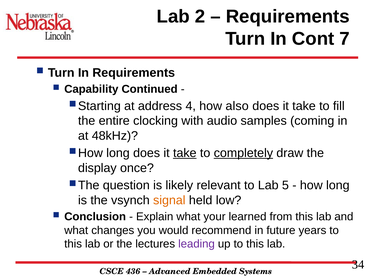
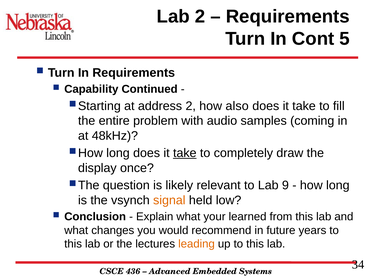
7: 7 -> 5
address 4: 4 -> 2
clocking: clocking -> problem
completely underline: present -> none
5: 5 -> 9
leading colour: purple -> orange
